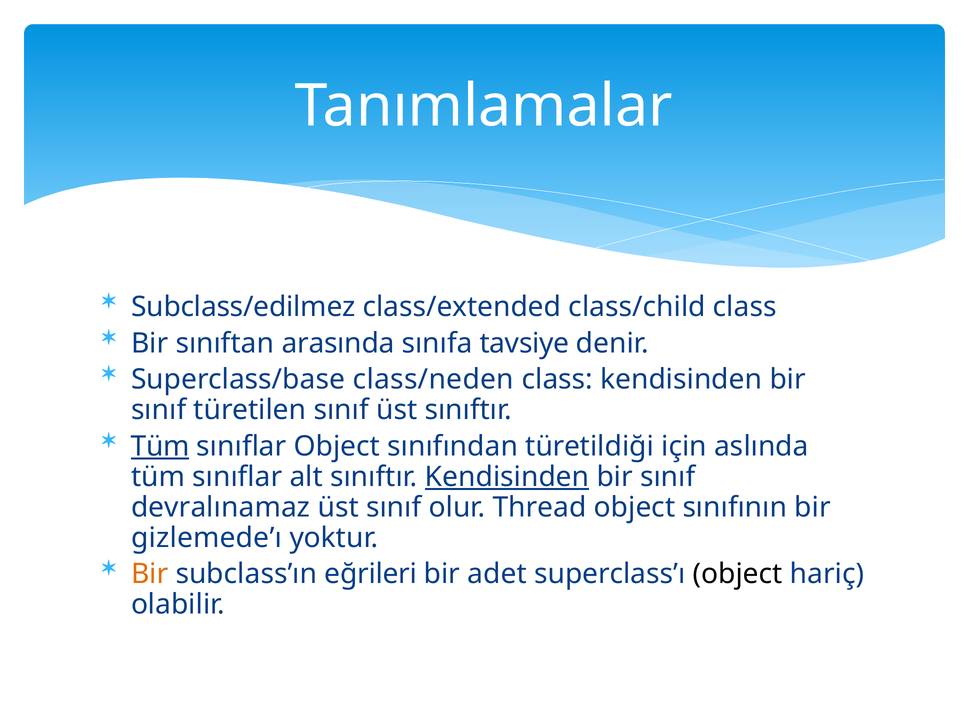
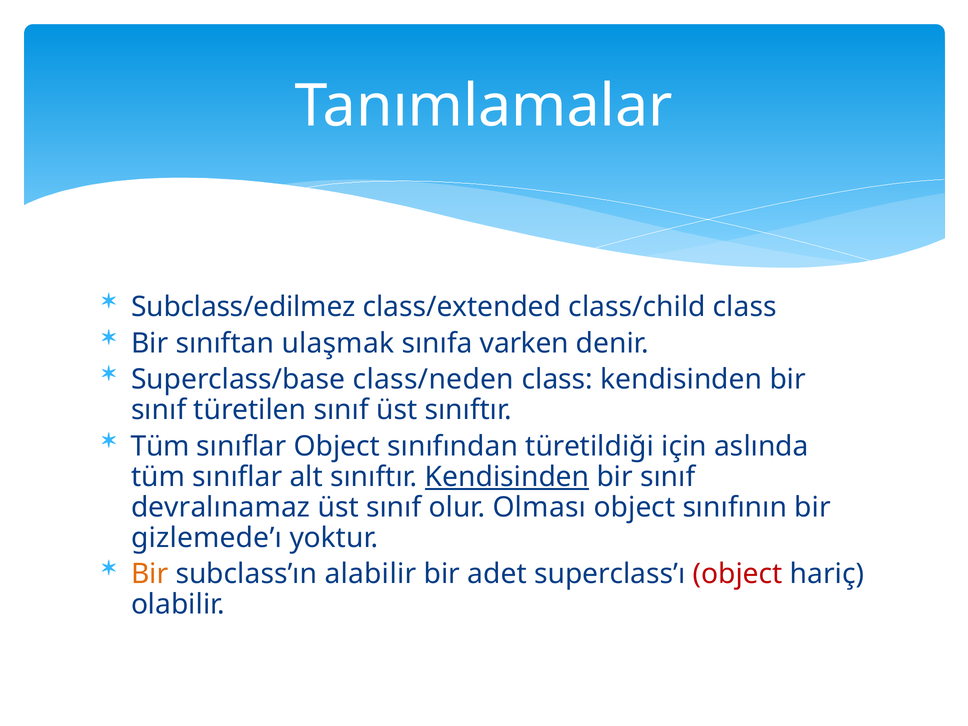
arasında: arasında -> ulaşmak
tavsiye: tavsiye -> varken
Tüm at (160, 446) underline: present -> none
Thread: Thread -> Olması
eğrileri: eğrileri -> alabilir
object at (738, 574) colour: black -> red
